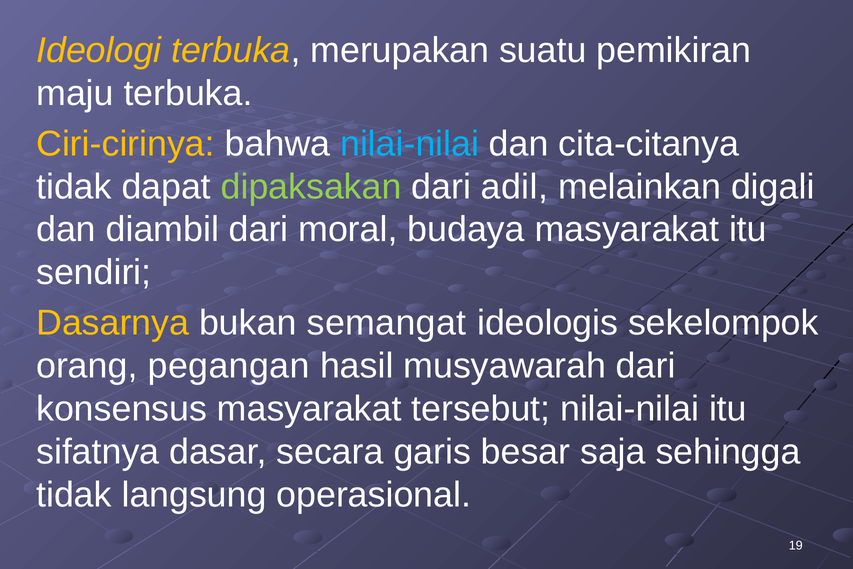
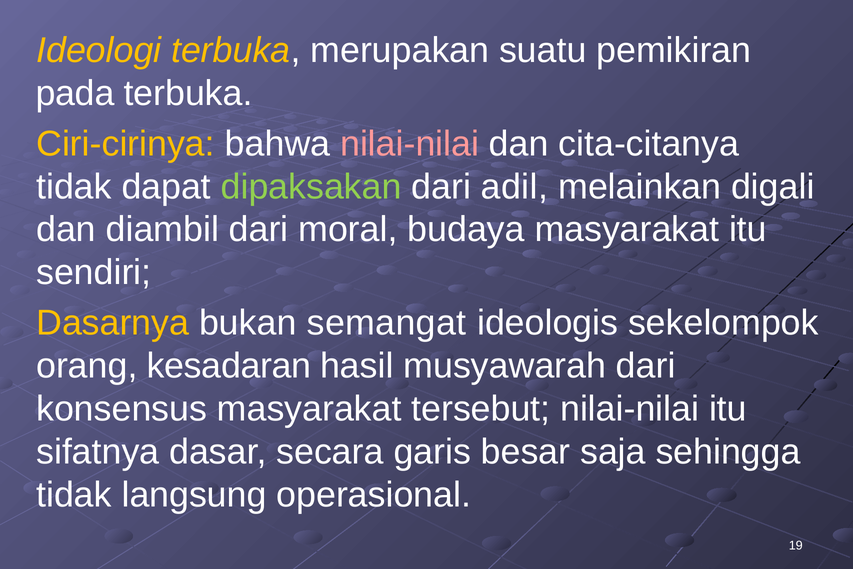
maju: maju -> pada
nilai-nilai at (410, 144) colour: light blue -> pink
pegangan: pegangan -> kesadaran
